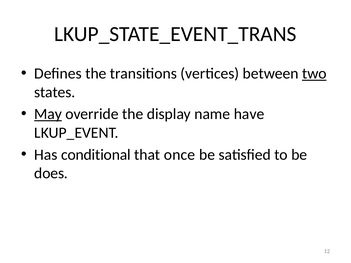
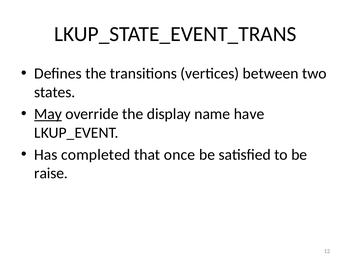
two underline: present -> none
conditional: conditional -> completed
does: does -> raise
